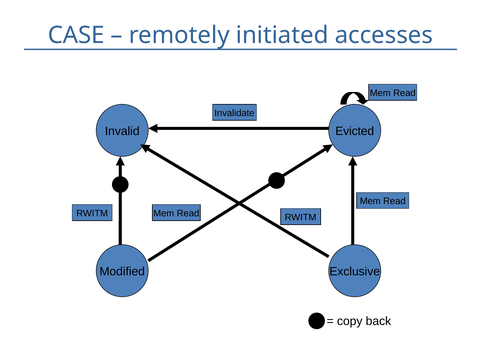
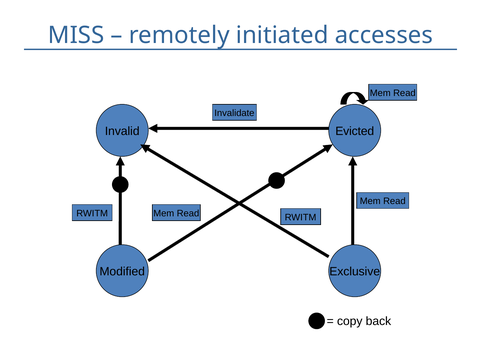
CASE: CASE -> MISS
